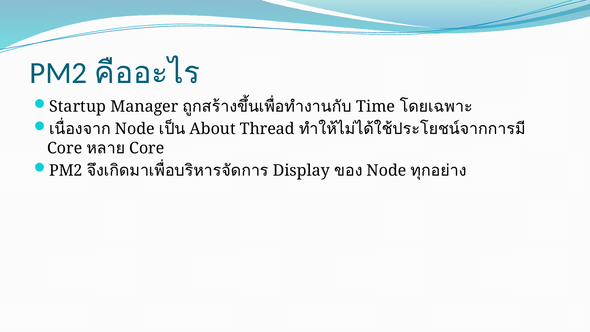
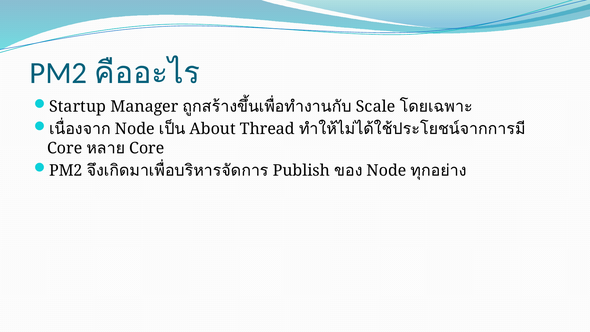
Time: Time -> Scale
Display: Display -> Publish
